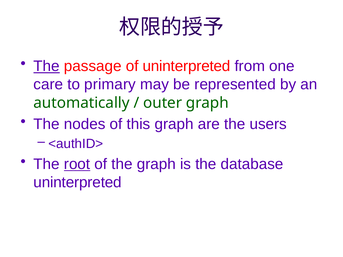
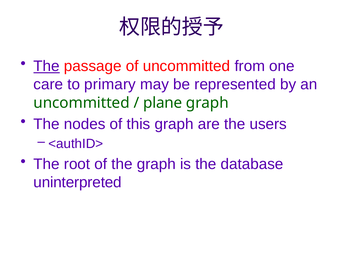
of uninterpreted: uninterpreted -> uncommitted
automatically at (82, 103): automatically -> uncommitted
outer: outer -> plane
root underline: present -> none
